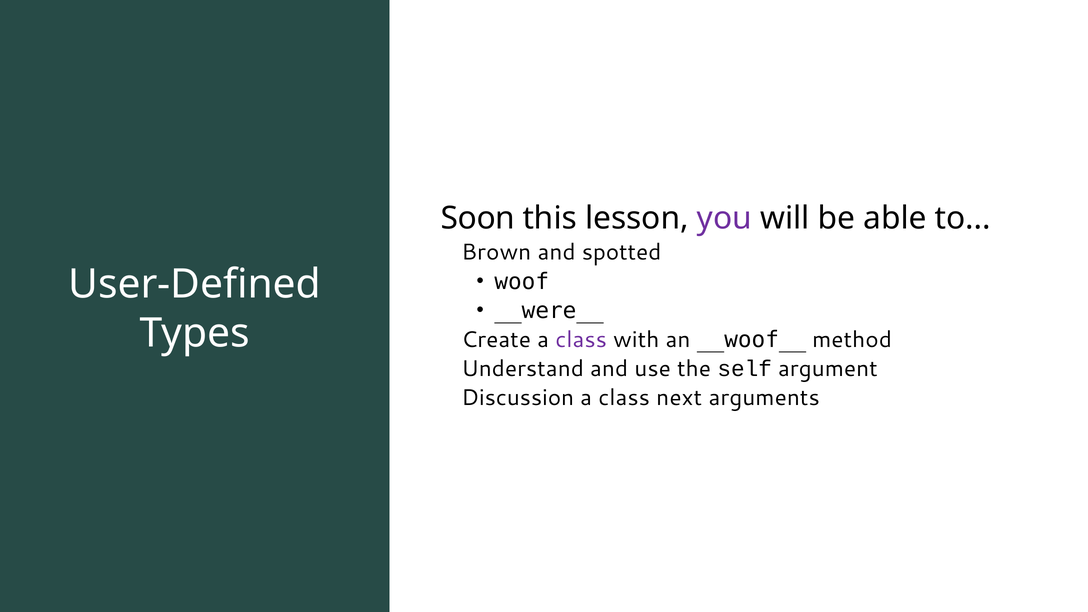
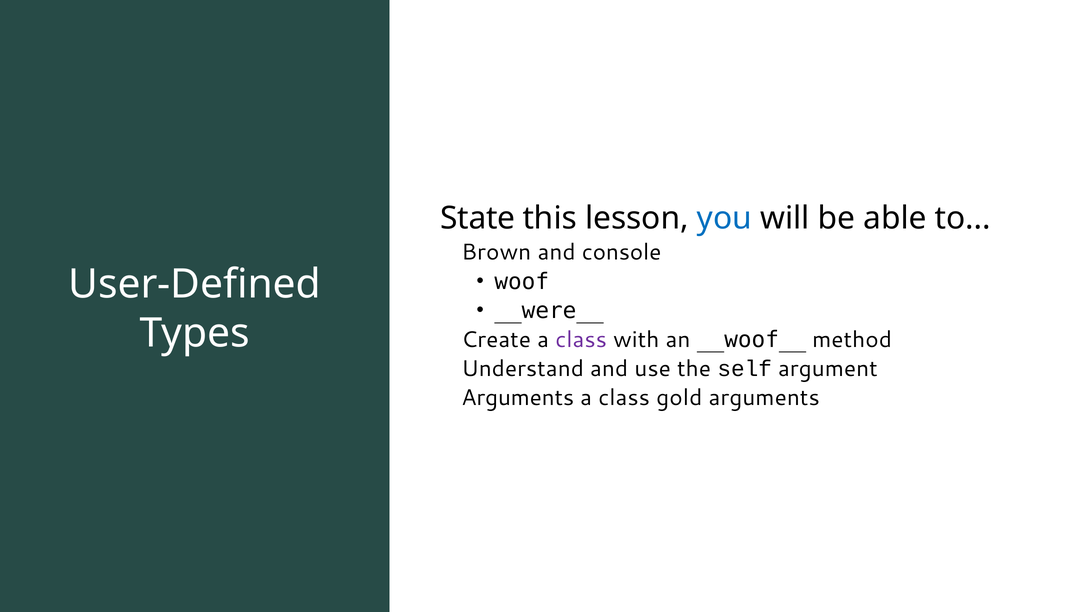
Soon: Soon -> State
you colour: purple -> blue
spotted: spotted -> console
Discussion at (518, 398): Discussion -> Arguments
next: next -> gold
